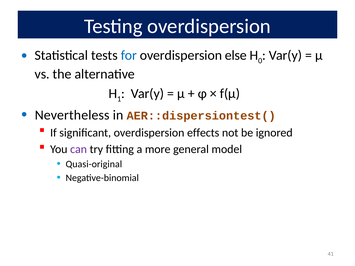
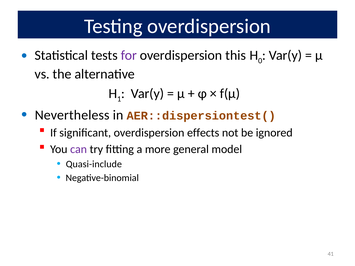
for colour: blue -> purple
else: else -> this
Quasi-original: Quasi-original -> Quasi-include
